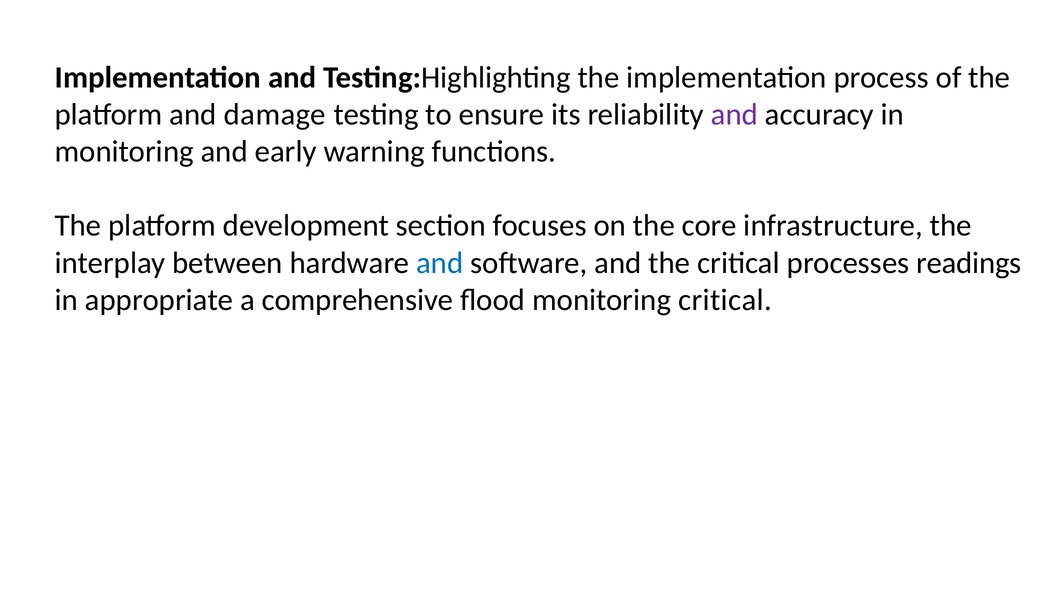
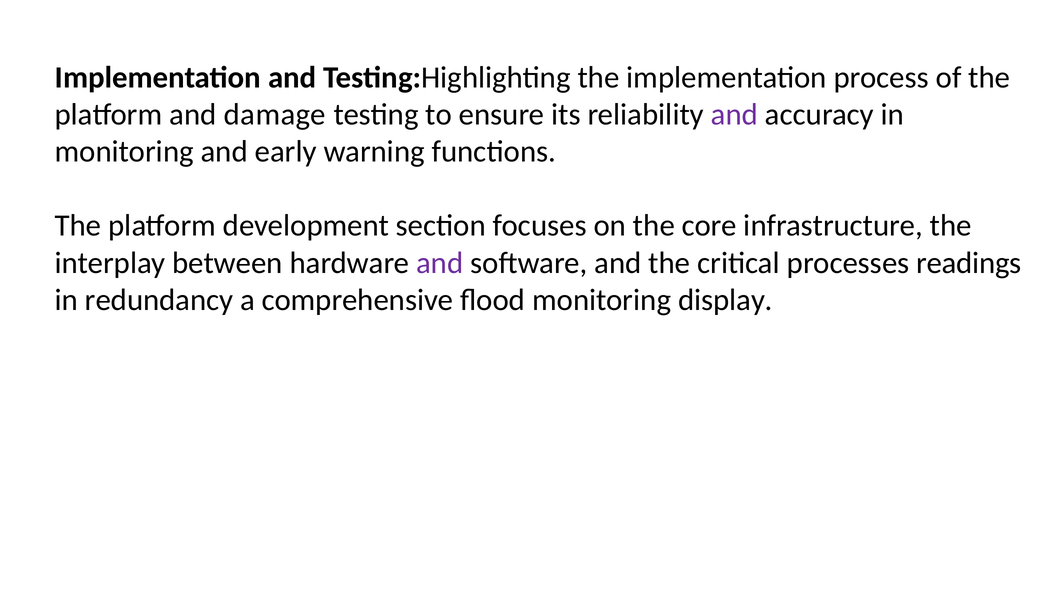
and at (440, 263) colour: blue -> purple
appropriate: appropriate -> redundancy
monitoring critical: critical -> display
